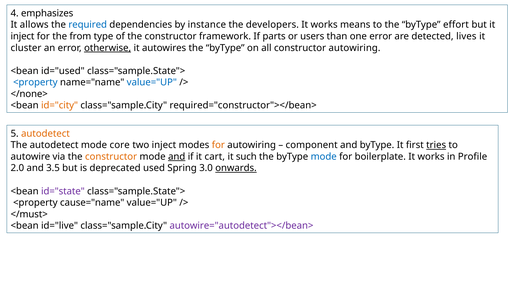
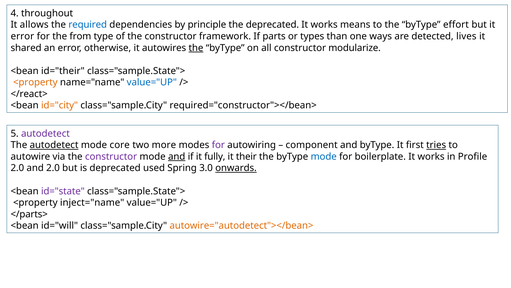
emphasizes: emphasizes -> throughout
instance: instance -> principle
the developers: developers -> deprecated
inject at (23, 36): inject -> error
users: users -> types
one error: error -> ways
cluster: cluster -> shared
otherwise underline: present -> none
the at (196, 48) underline: none -> present
constructor autowiring: autowiring -> modularize
id="used: id="used -> id="their
<property at (35, 82) colour: blue -> orange
</none>: </none> -> </react>
autodetect at (45, 133) colour: orange -> purple
autodetect at (54, 145) underline: none -> present
two inject: inject -> more
for at (218, 145) colour: orange -> purple
constructor at (111, 156) colour: orange -> purple
cart: cart -> fully
such: such -> their
and 3.5: 3.5 -> 2.0
cause="name: cause="name -> inject="name
</must>: </must> -> </parts>
id="live: id="live -> id="will
autowire="autodetect"></bean> colour: purple -> orange
